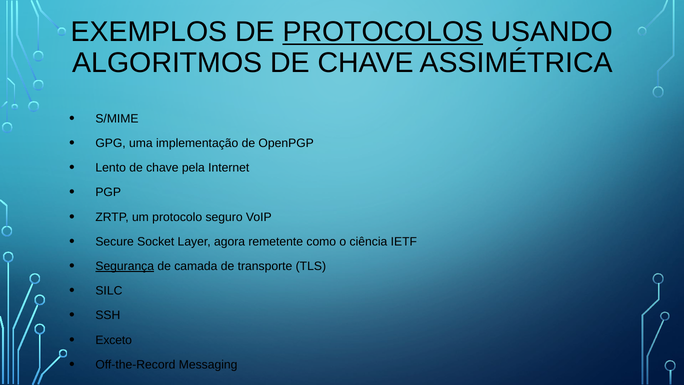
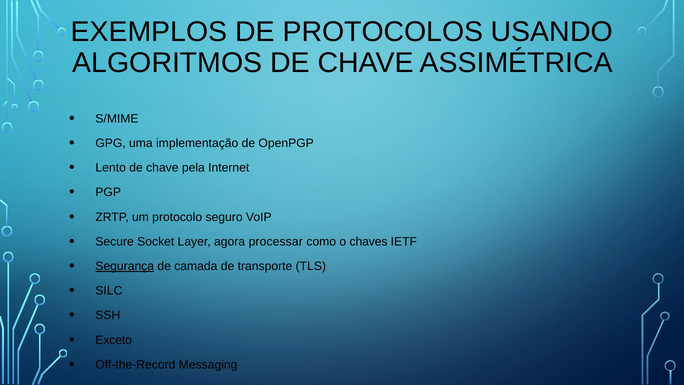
PROTOCOLOS underline: present -> none
remetente: remetente -> processar
ciência: ciência -> chaves
